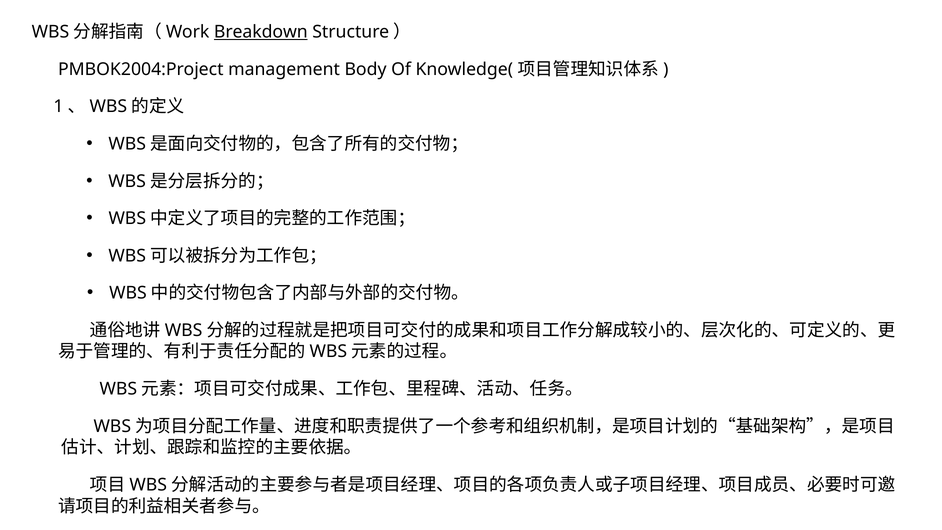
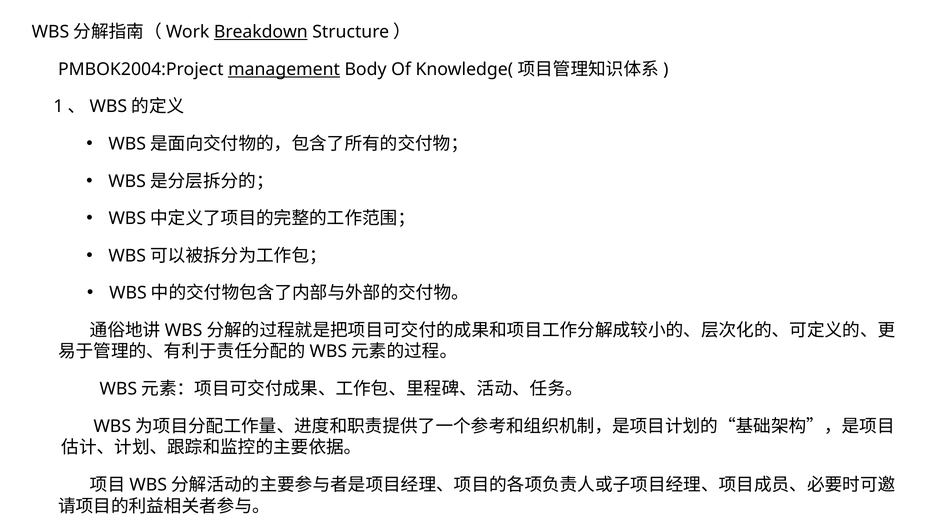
management underline: none -> present
